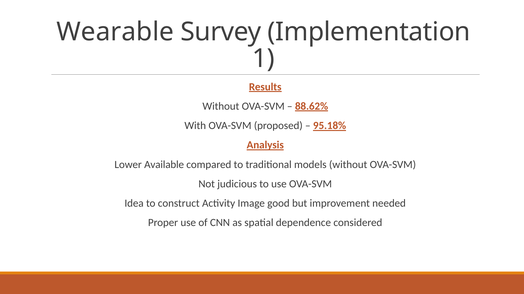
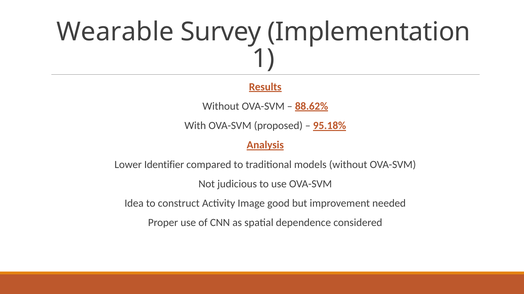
Available: Available -> Identifier
